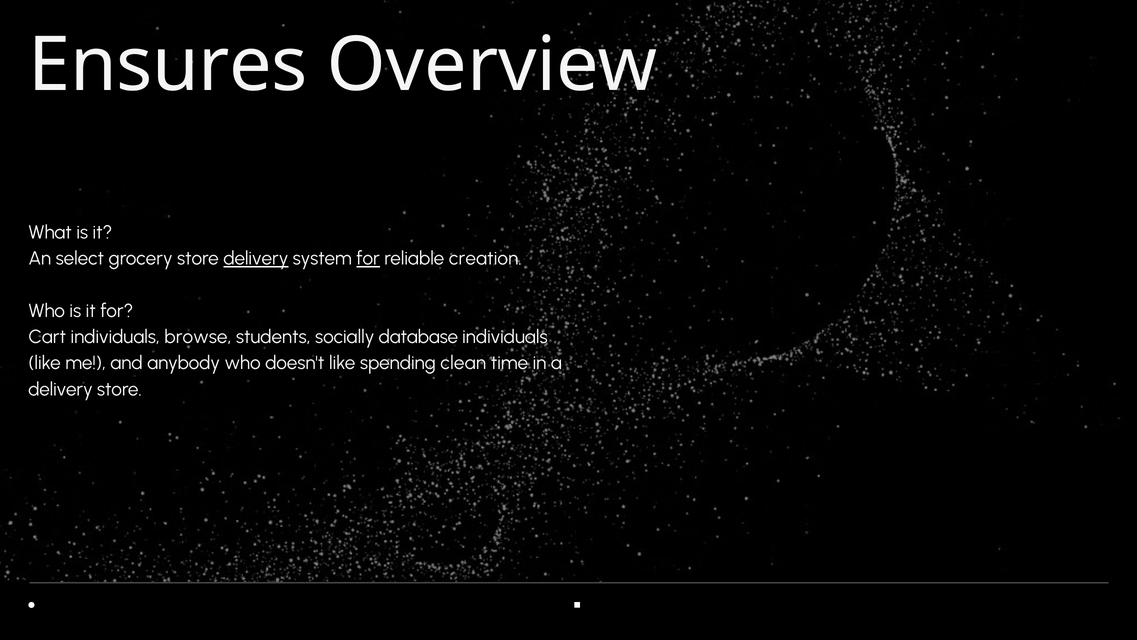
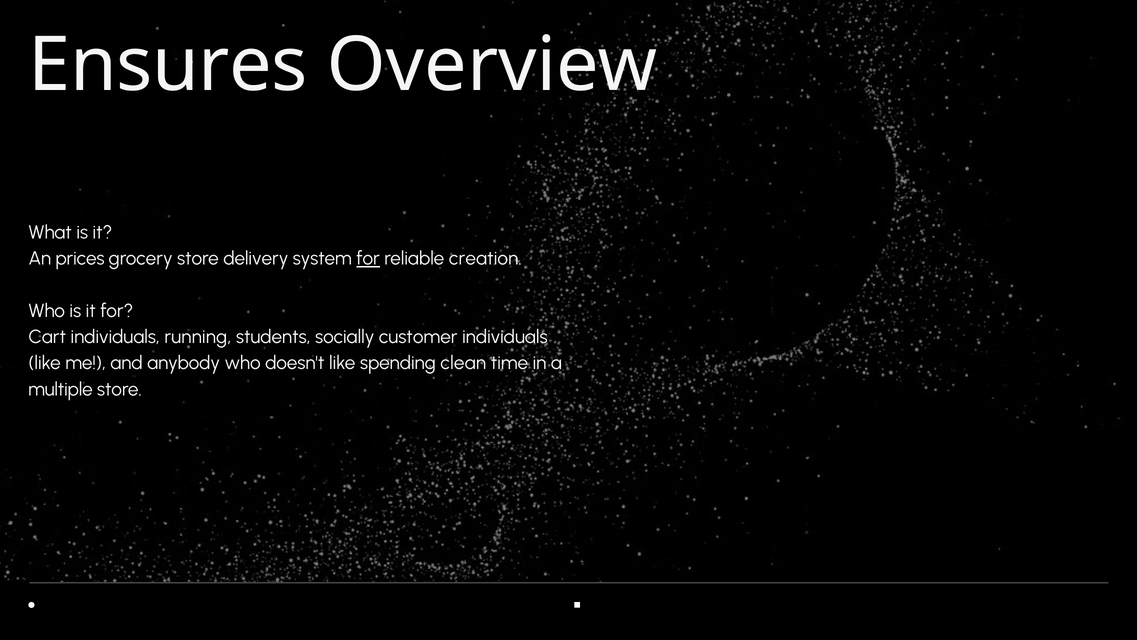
select: select -> prices
delivery at (256, 258) underline: present -> none
browse: browse -> running
database: database -> customer
delivery at (60, 389): delivery -> multiple
